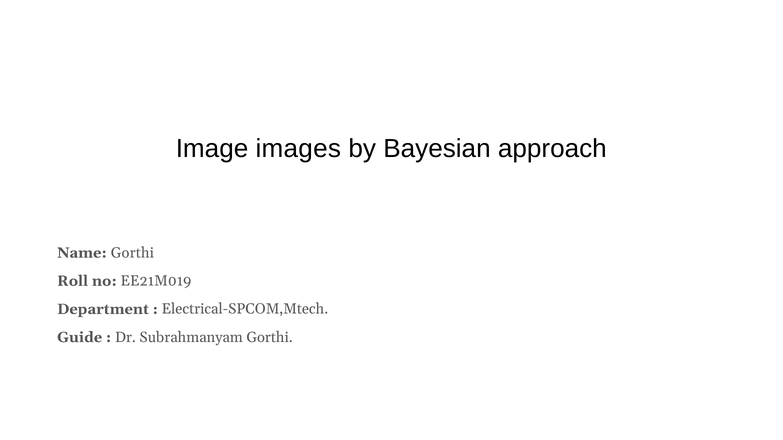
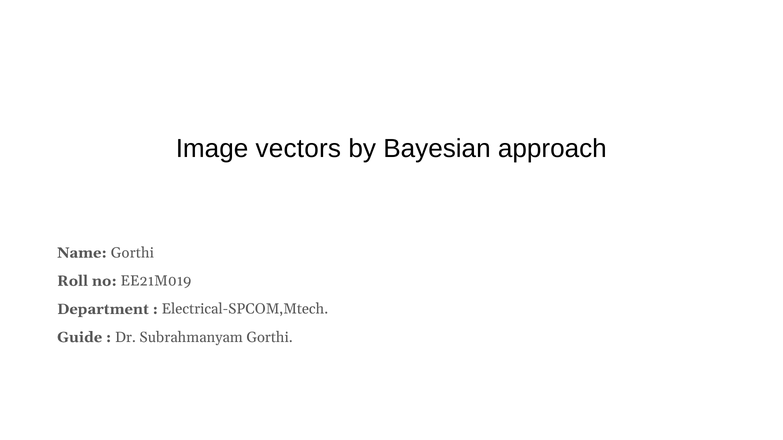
images: images -> vectors
